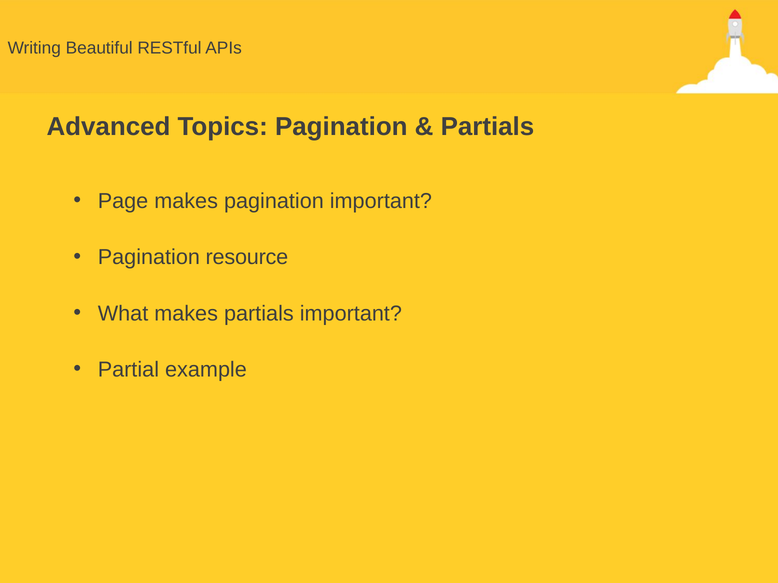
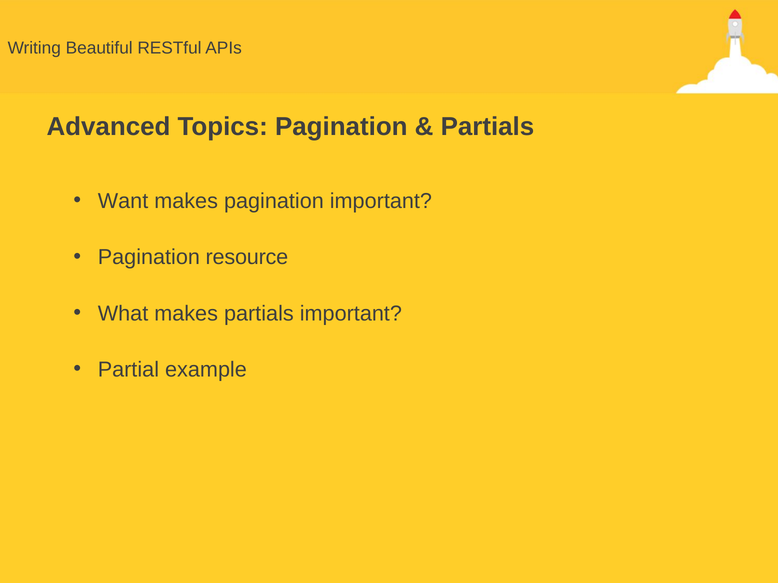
Page: Page -> Want
